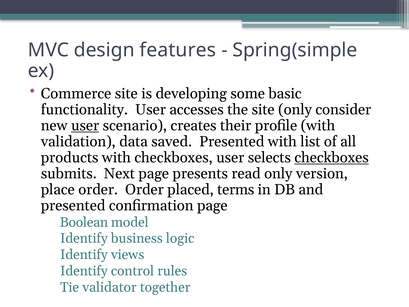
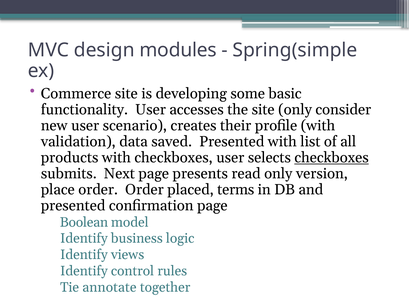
features: features -> modules
user at (85, 126) underline: present -> none
validator: validator -> annotate
